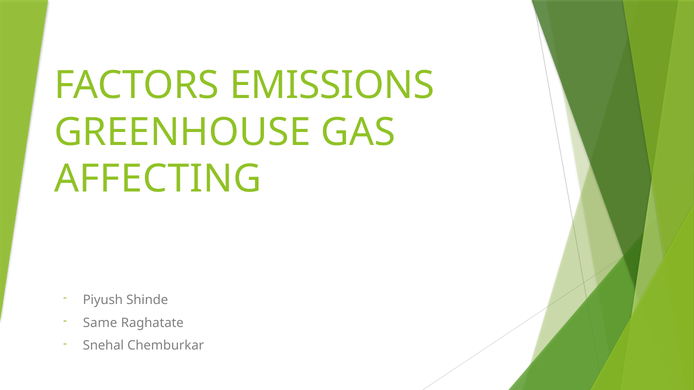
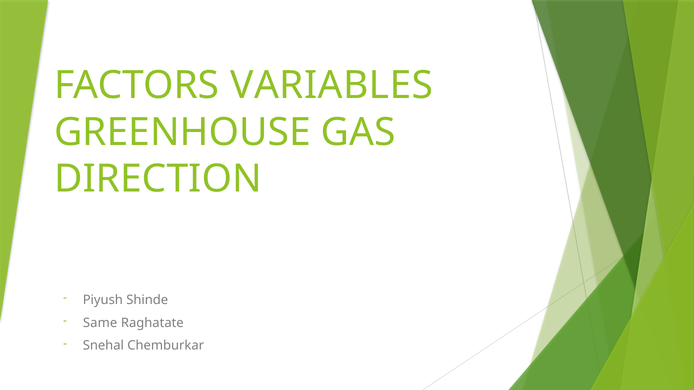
EMISSIONS: EMISSIONS -> VARIABLES
AFFECTING: AFFECTING -> DIRECTION
